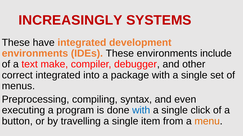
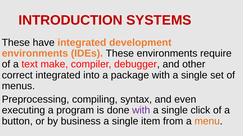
INCREASINGLY: INCREASINGLY -> INTRODUCTION
include: include -> require
with at (141, 111) colour: blue -> purple
travelling: travelling -> business
